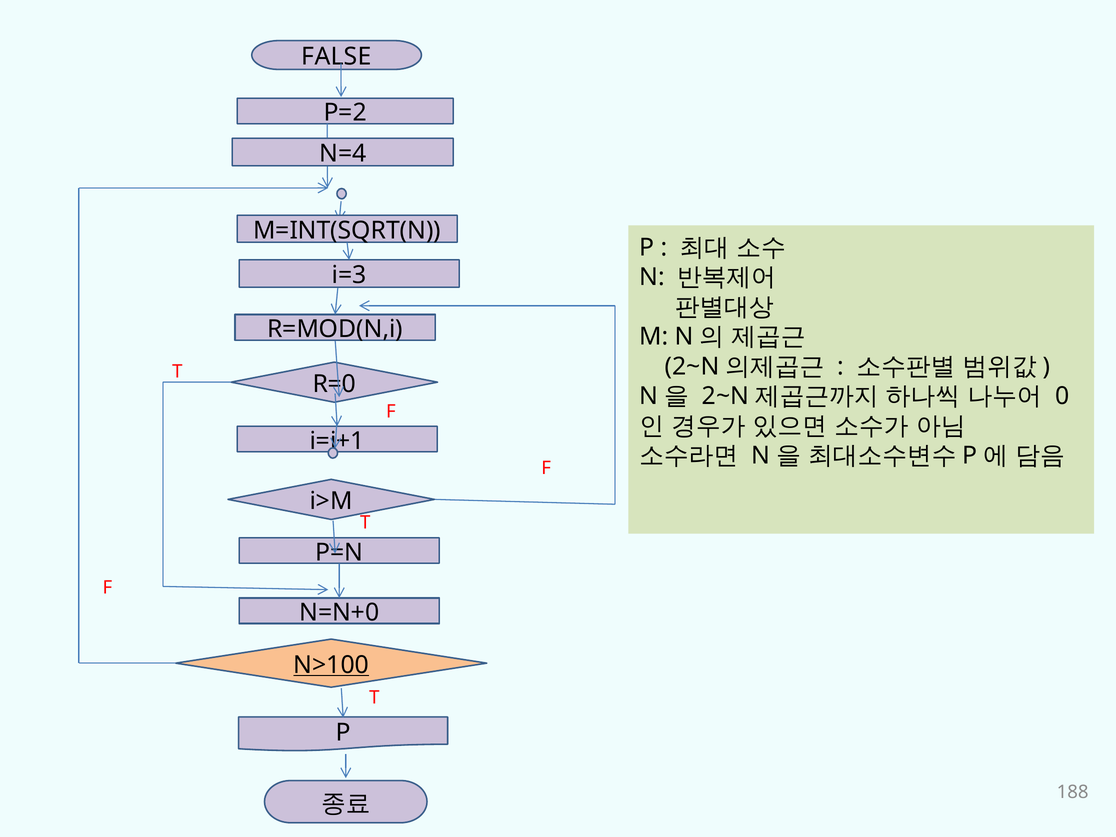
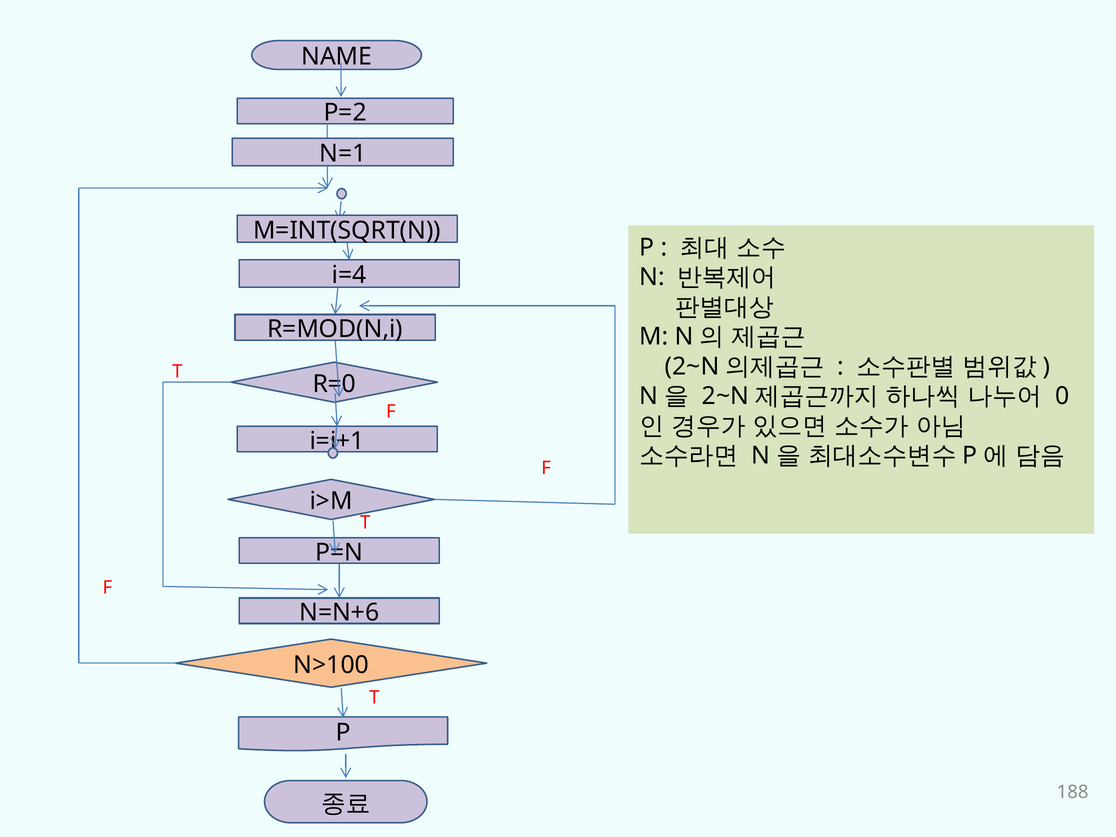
FALSE: FALSE -> NAME
N=4: N=4 -> N=1
i=3: i=3 -> i=4
N=N+0: N=N+0 -> N=N+6
N>100 underline: present -> none
